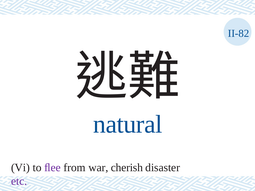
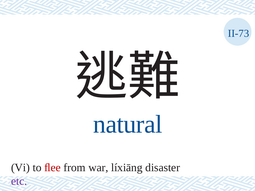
II-82: II-82 -> II-73
ﬂee colour: purple -> red
cherish: cherish -> líxiāng
